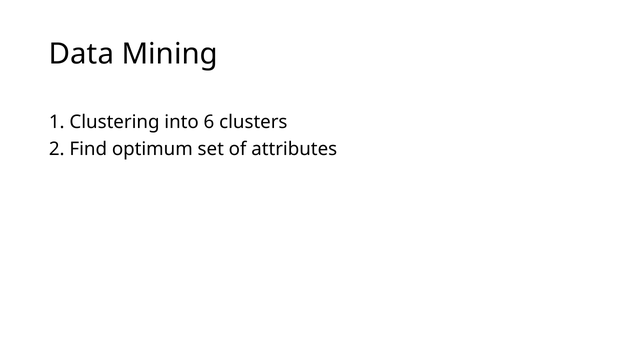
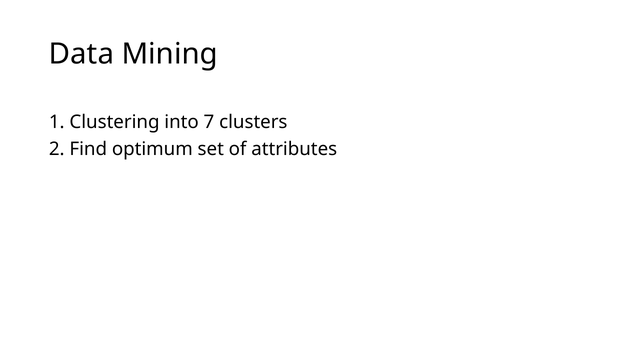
6: 6 -> 7
